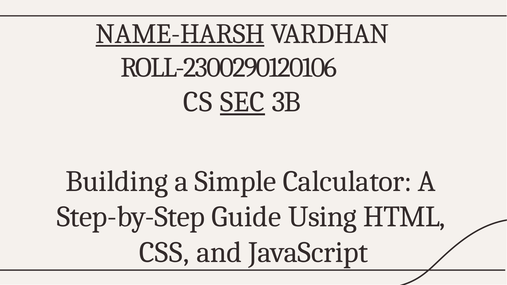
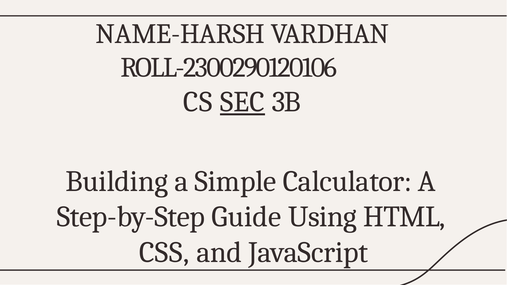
NAME-HARSH underline: present -> none
